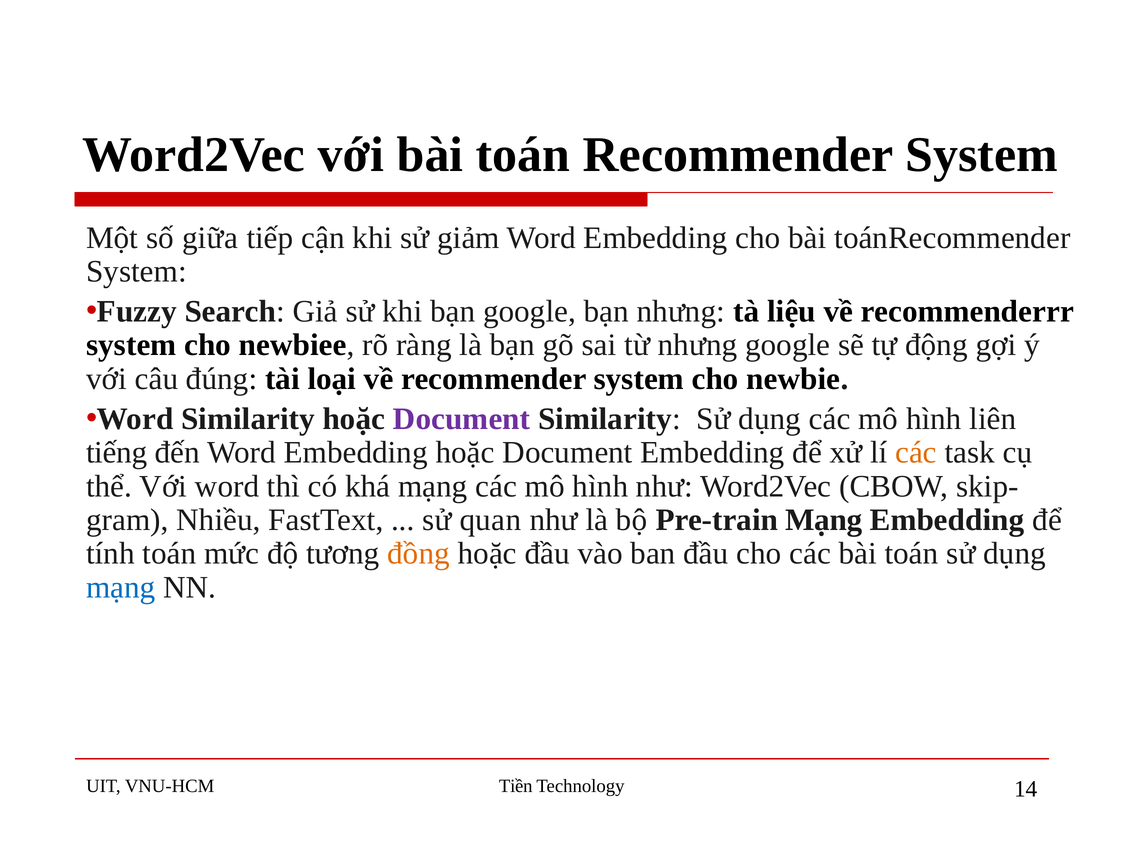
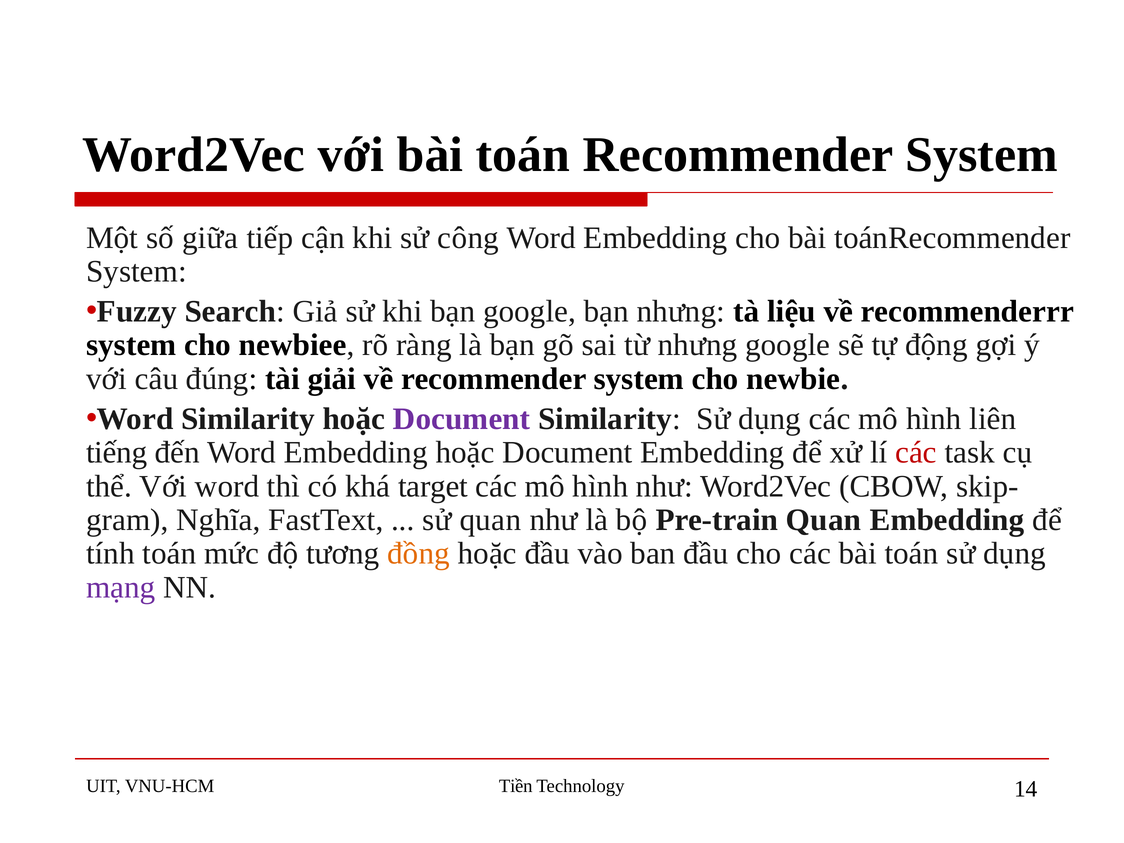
giảm: giảm -> công
loại: loại -> giải
các at (916, 453) colour: orange -> red
khá mạng: mạng -> target
Nhiều: Nhiều -> Nghĩa
Pre-train Mạng: Mạng -> Quan
mạng at (121, 587) colour: blue -> purple
